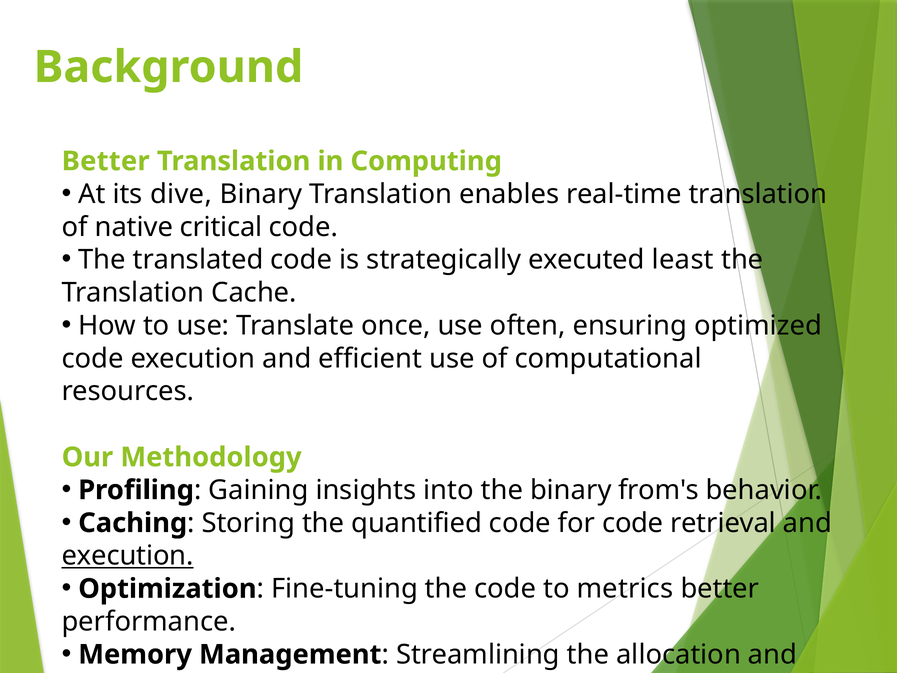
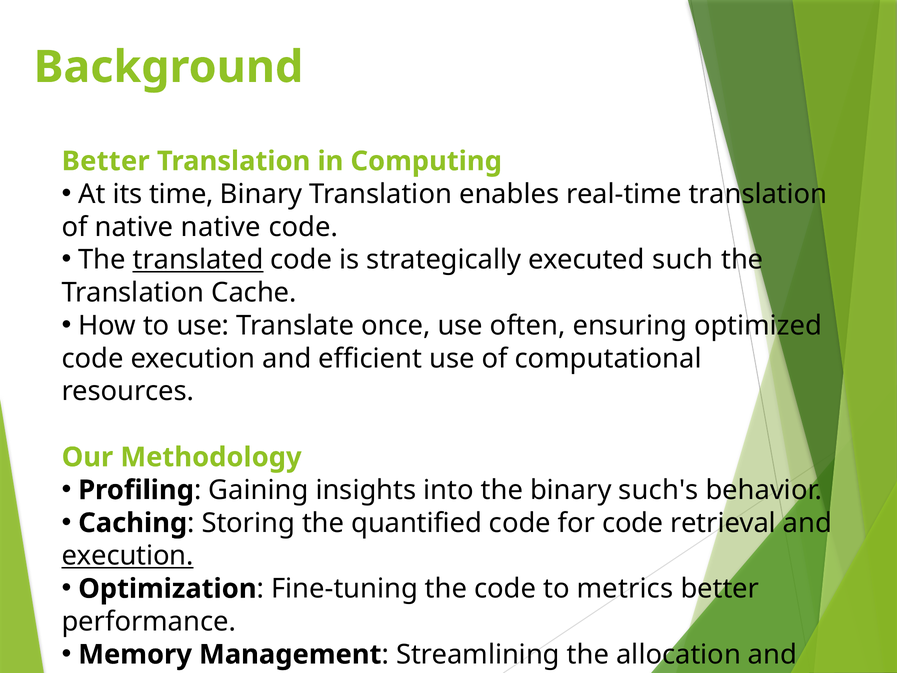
dive: dive -> time
native critical: critical -> native
translated underline: none -> present
least: least -> such
from's: from's -> such's
